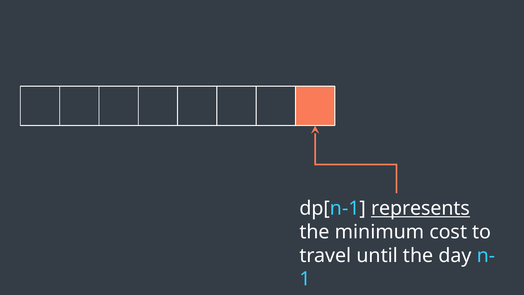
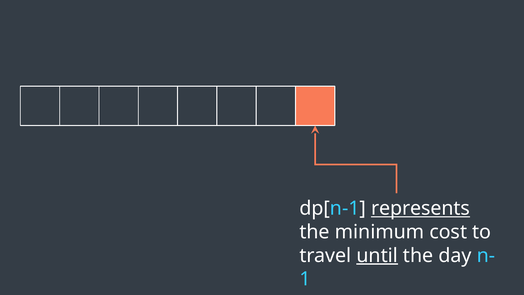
until underline: none -> present
